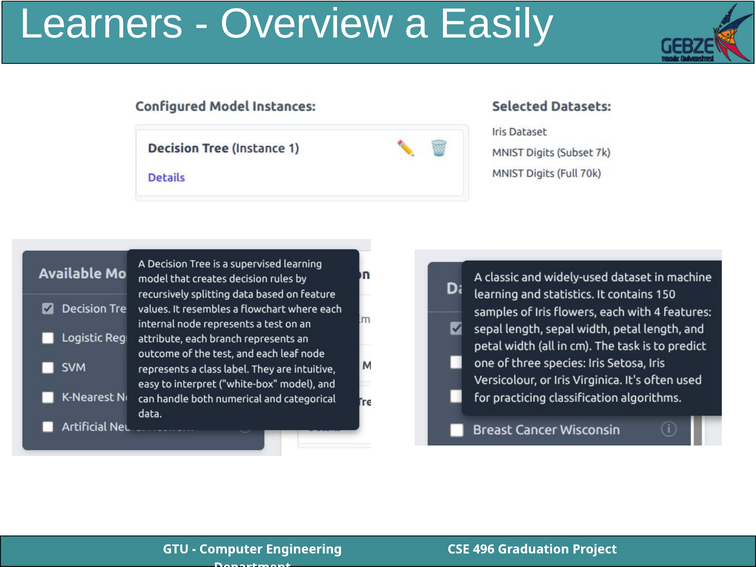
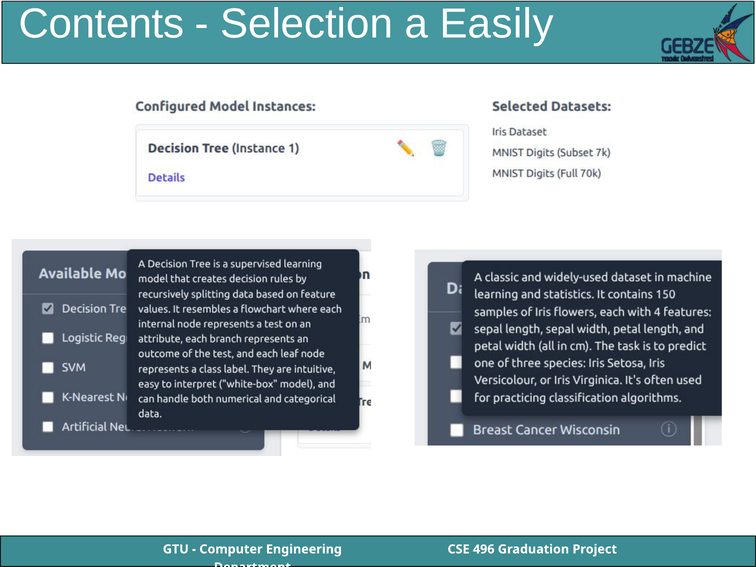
Learners: Learners -> Contents
Overview: Overview -> Selection
